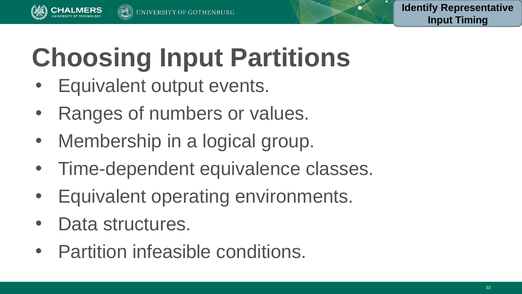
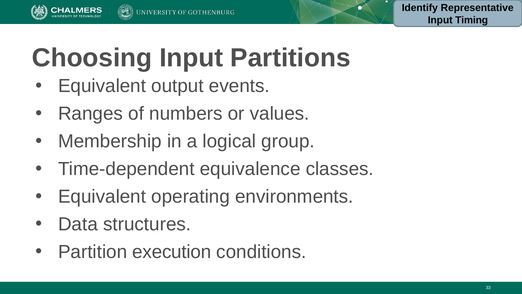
infeasible: infeasible -> execution
